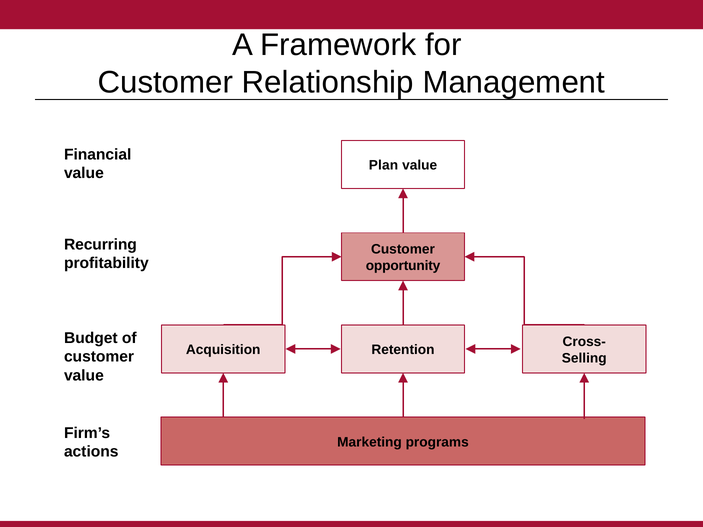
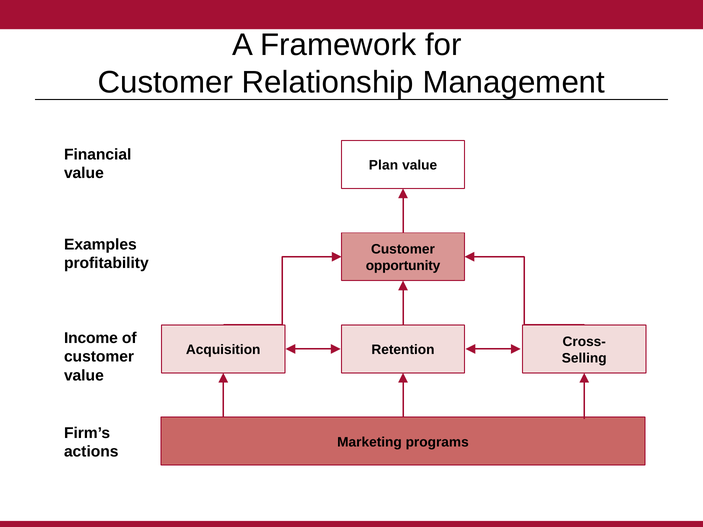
Recurring: Recurring -> Examples
Budget: Budget -> Income
